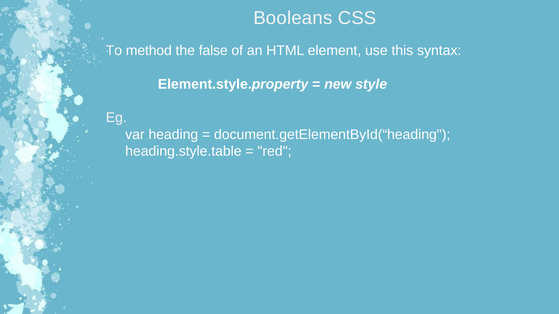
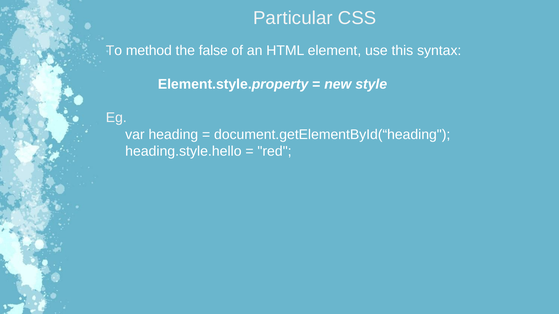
Booleans: Booleans -> Particular
heading.style.table: heading.style.table -> heading.style.hello
